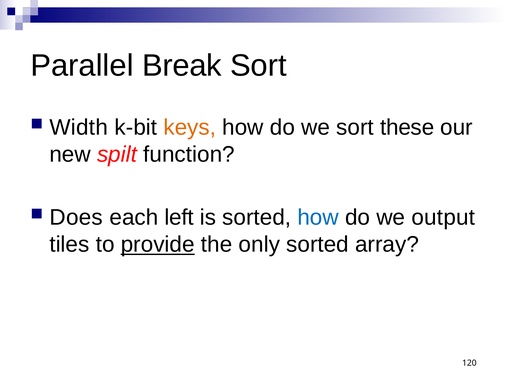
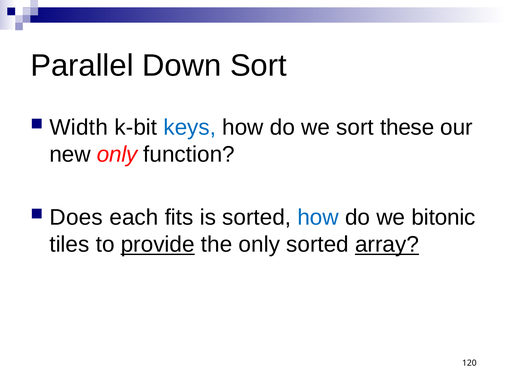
Break: Break -> Down
keys colour: orange -> blue
new spilt: spilt -> only
left: left -> fits
output: output -> bitonic
array underline: none -> present
